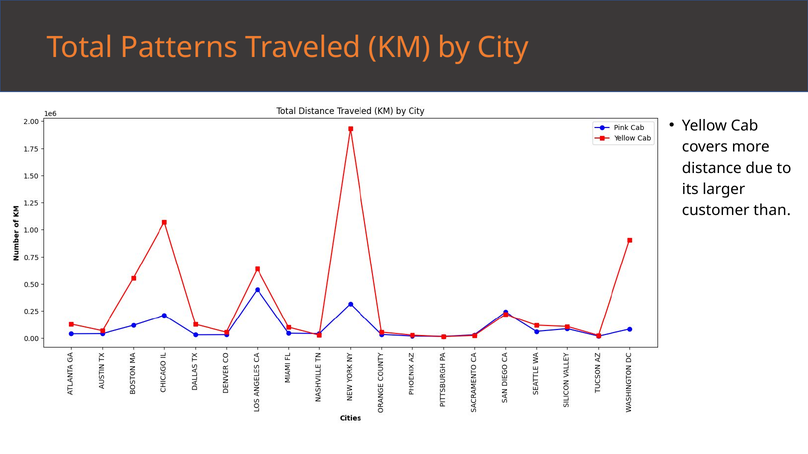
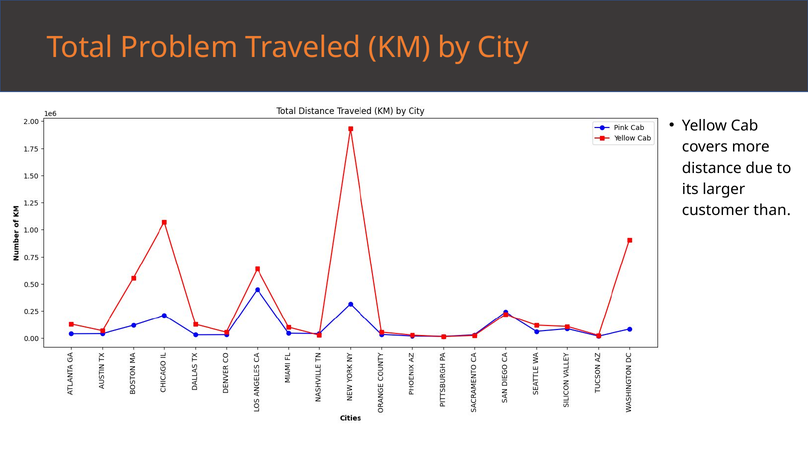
Patterns: Patterns -> Problem
